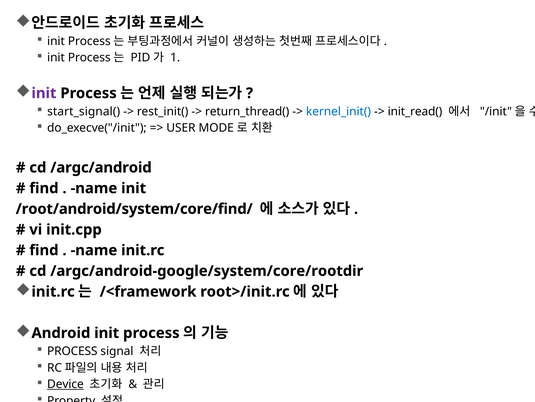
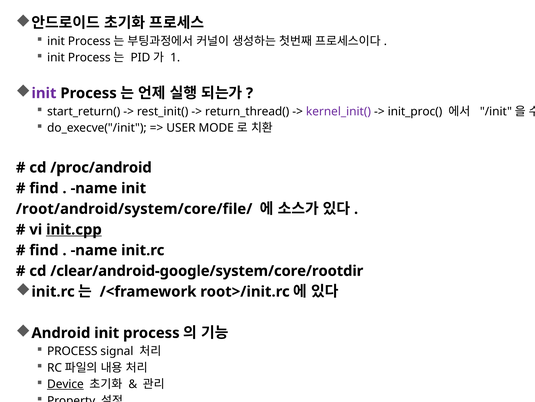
start_signal(: start_signal( -> start_return(
kernel_init( colour: blue -> purple
init_read(: init_read( -> init_proc(
/argc/android: /argc/android -> /proc/android
/root/android/system/core/find/: /root/android/system/core/find/ -> /root/android/system/core/file/
init.cpp underline: none -> present
/argc/android-google/system/core/rootdir: /argc/android-google/system/core/rootdir -> /clear/android-google/system/core/rootdir
